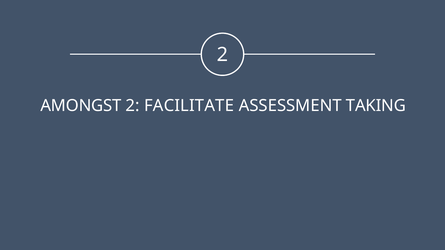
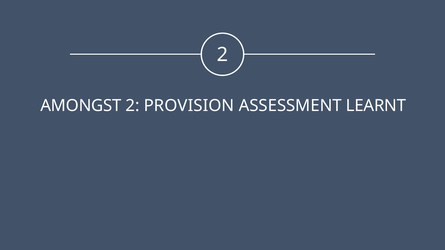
FACILITATE: FACILITATE -> PROVISION
TAKING: TAKING -> LEARNT
